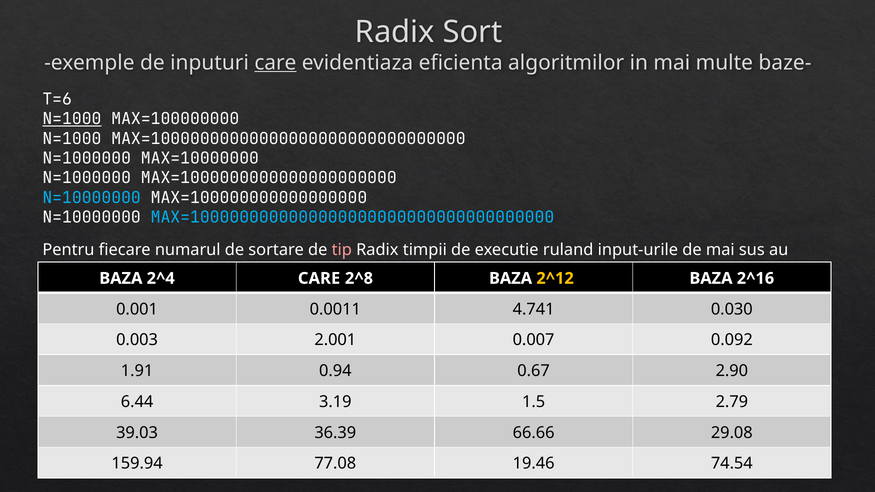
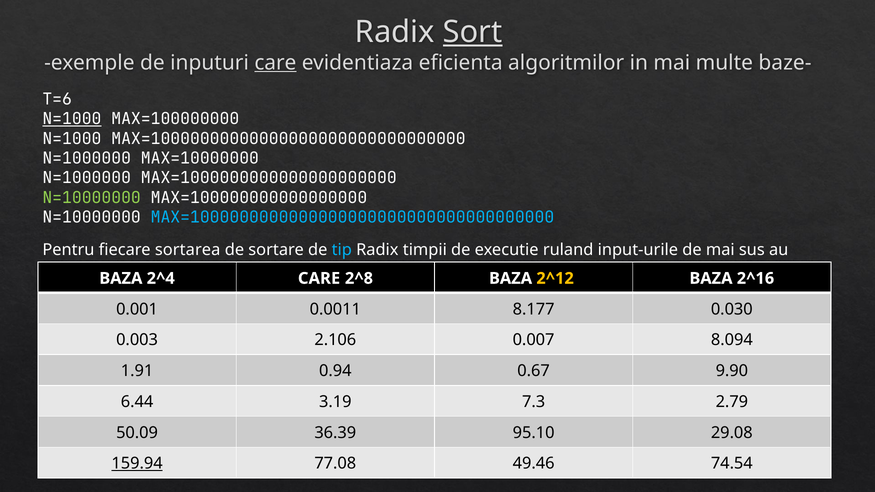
Sort underline: none -> present
N=10000000 at (92, 198) colour: light blue -> light green
numarul: numarul -> sortarea
tip colour: pink -> light blue
4.741: 4.741 -> 8.177
2.001: 2.001 -> 2.106
0.092: 0.092 -> 8.094
2.90: 2.90 -> 9.90
1.5: 1.5 -> 7.3
39.03: 39.03 -> 50.09
66.66: 66.66 -> 95.10
159.94 underline: none -> present
19.46: 19.46 -> 49.46
